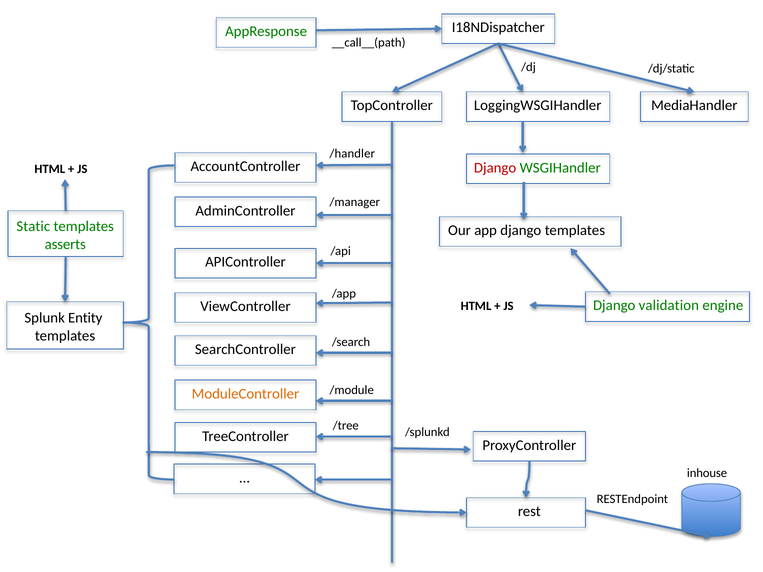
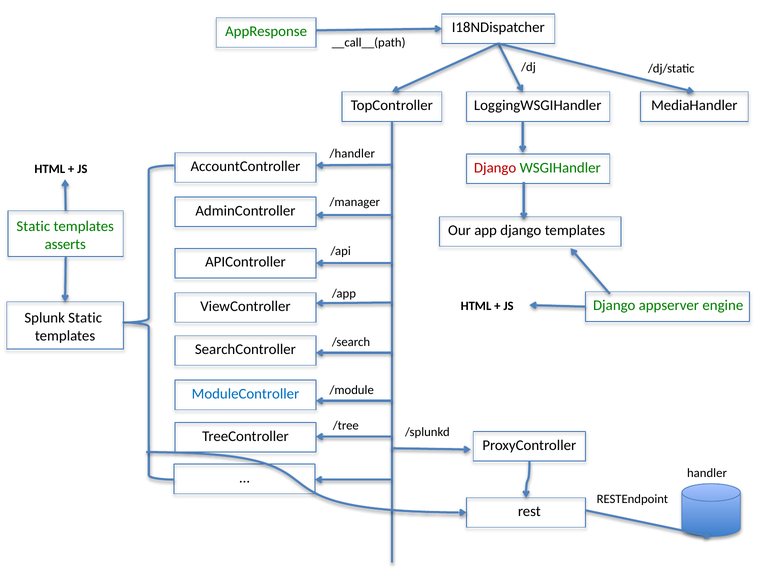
validation: validation -> appserver
Splunk Entity: Entity -> Static
ModuleController colour: orange -> blue
inhouse: inhouse -> handler
